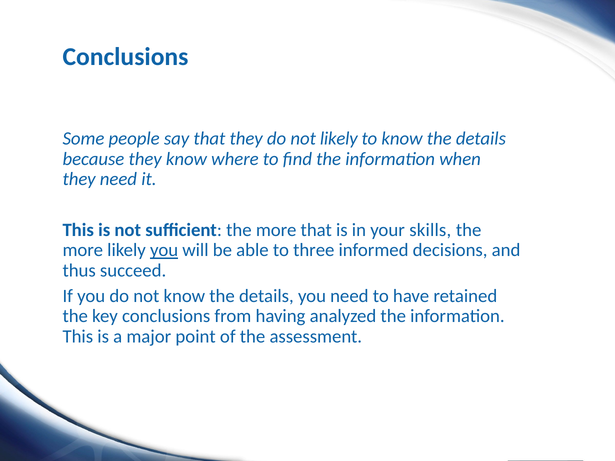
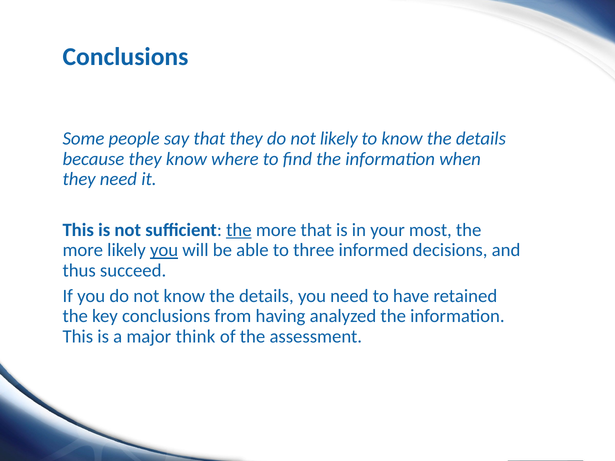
the at (239, 230) underline: none -> present
skills: skills -> most
point: point -> think
